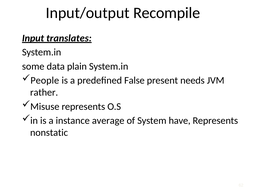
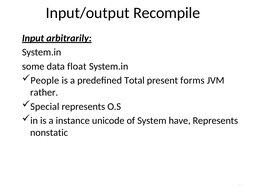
translates: translates -> arbitrarily
plain: plain -> float
False: False -> Total
needs: needs -> forms
Misuse: Misuse -> Special
average: average -> unicode
